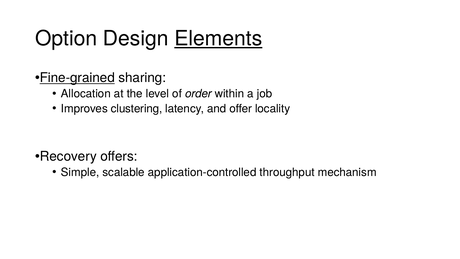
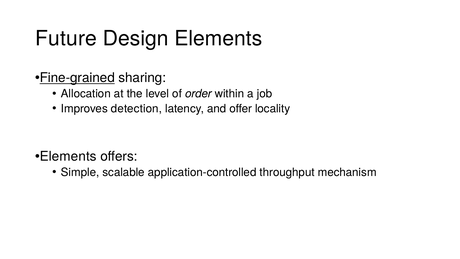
Option: Option -> Future
Elements at (218, 39) underline: present -> none
clustering: clustering -> detection
Recovery at (68, 156): Recovery -> Elements
